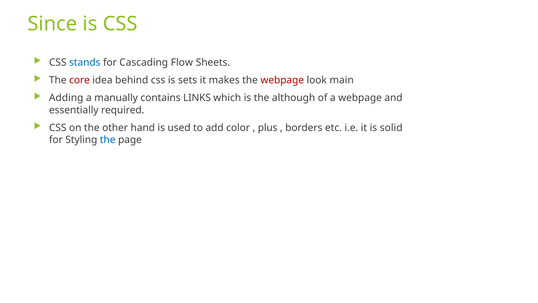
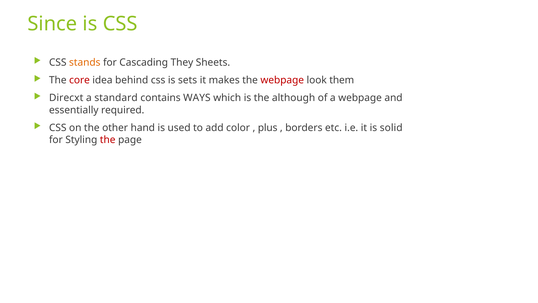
stands colour: blue -> orange
Flow: Flow -> They
main: main -> them
Adding: Adding -> Direcxt
manually: manually -> standard
LINKS: LINKS -> WAYS
the at (108, 140) colour: blue -> red
